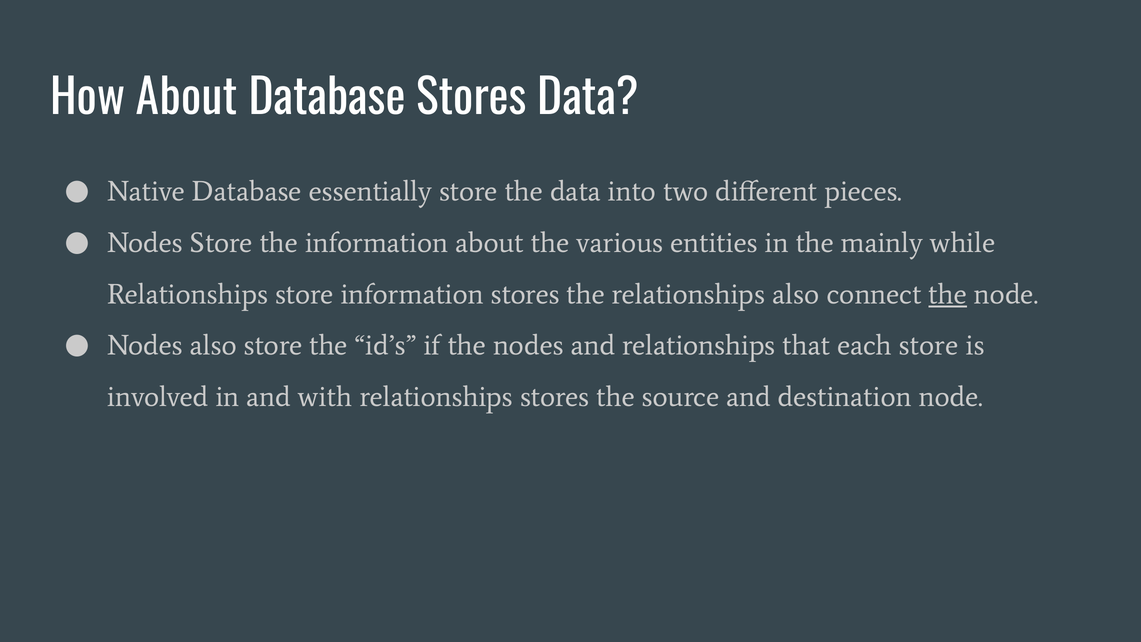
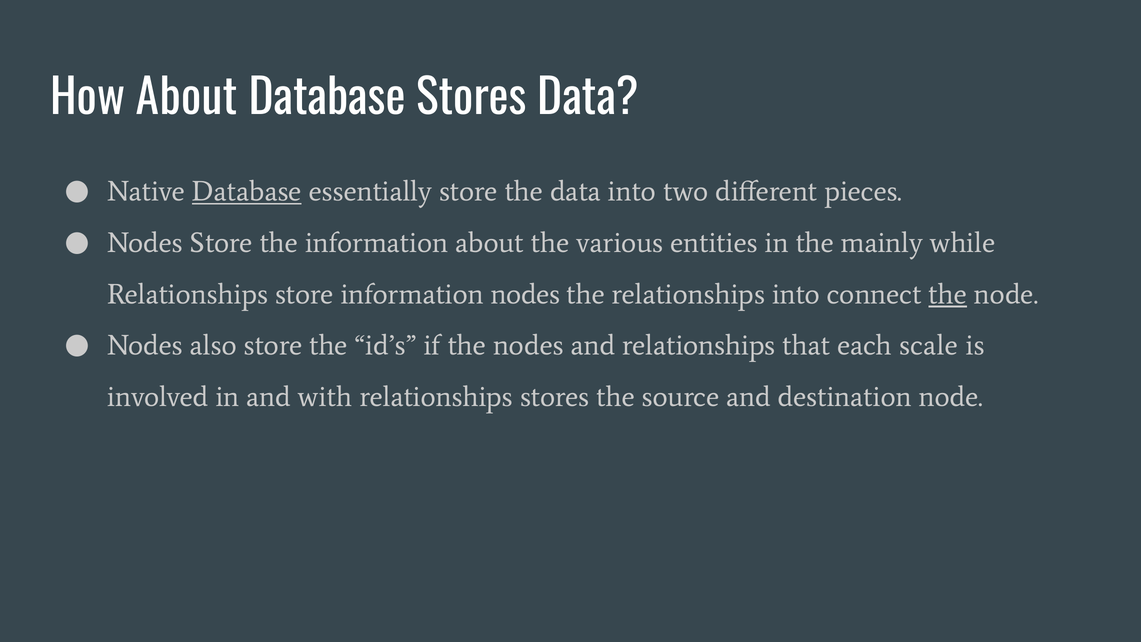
Database at (247, 191) underline: none -> present
information stores: stores -> nodes
relationships also: also -> into
each store: store -> scale
